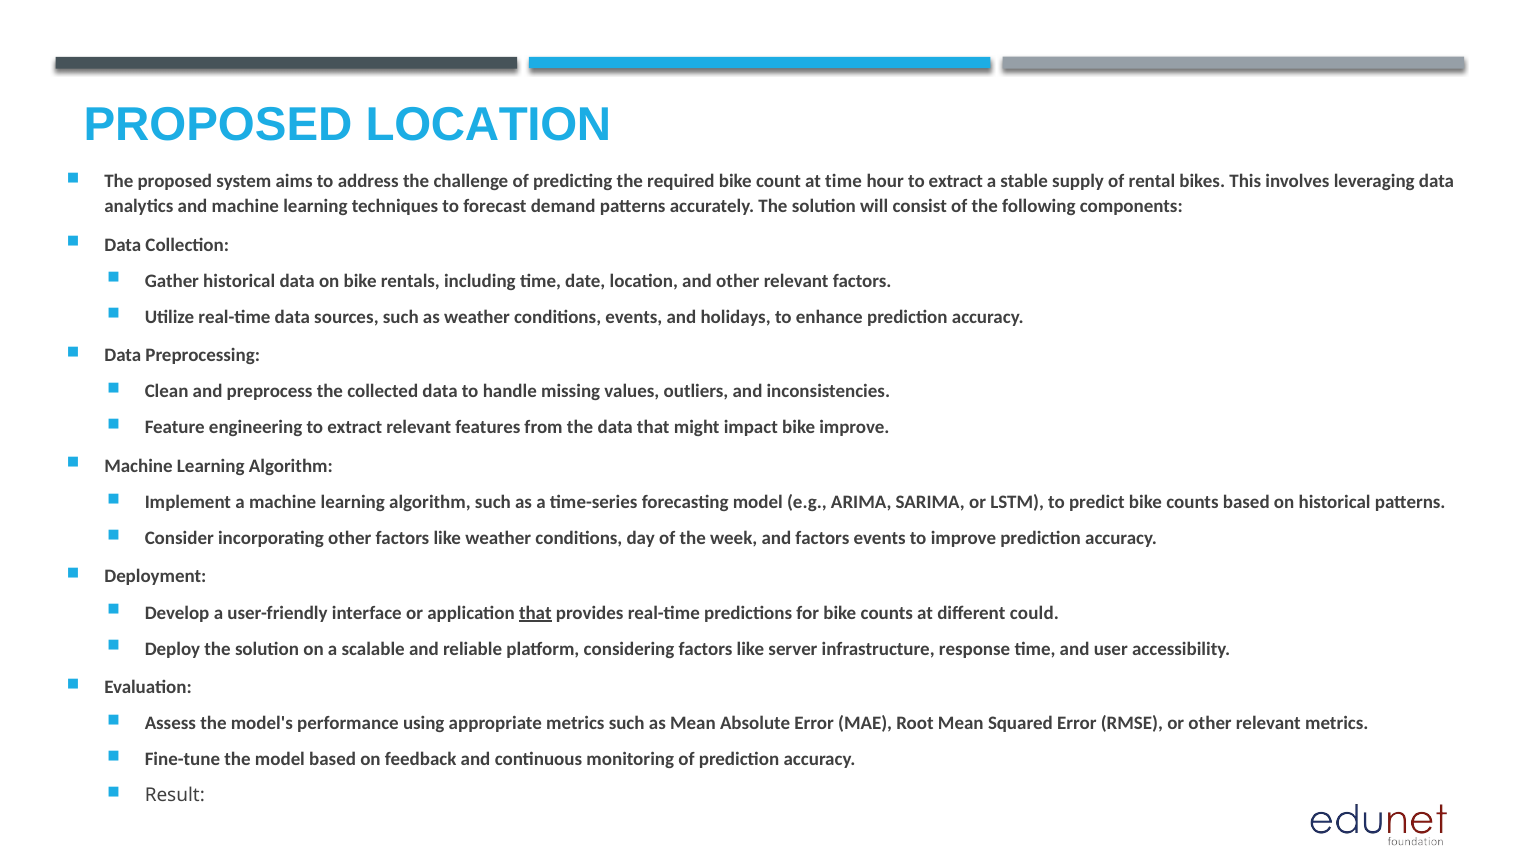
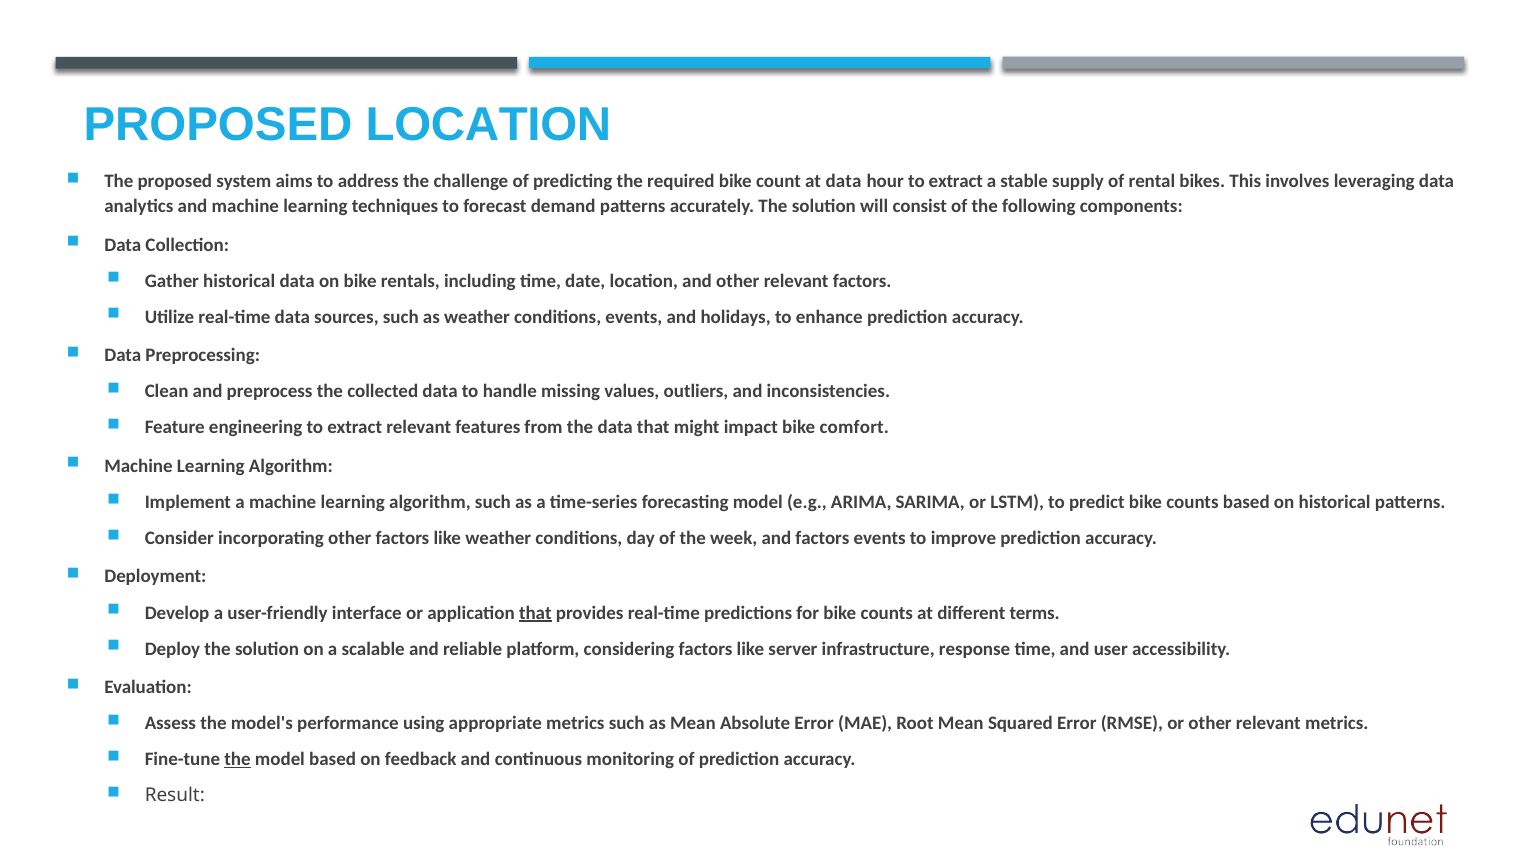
at time: time -> data
bike improve: improve -> comfort
could: could -> terms
the at (238, 760) underline: none -> present
